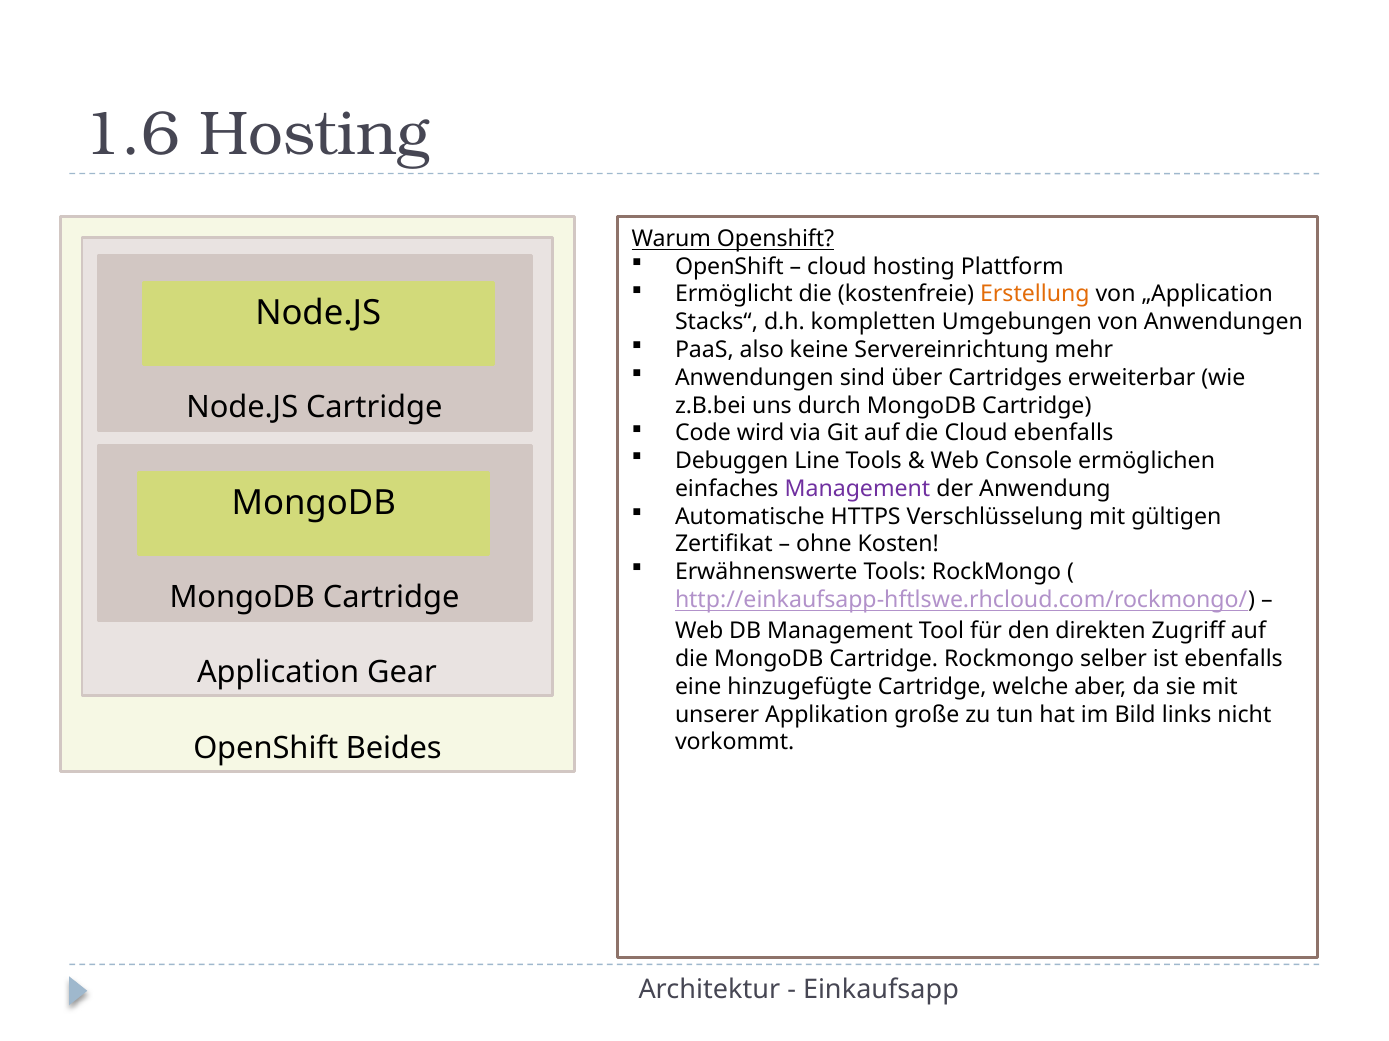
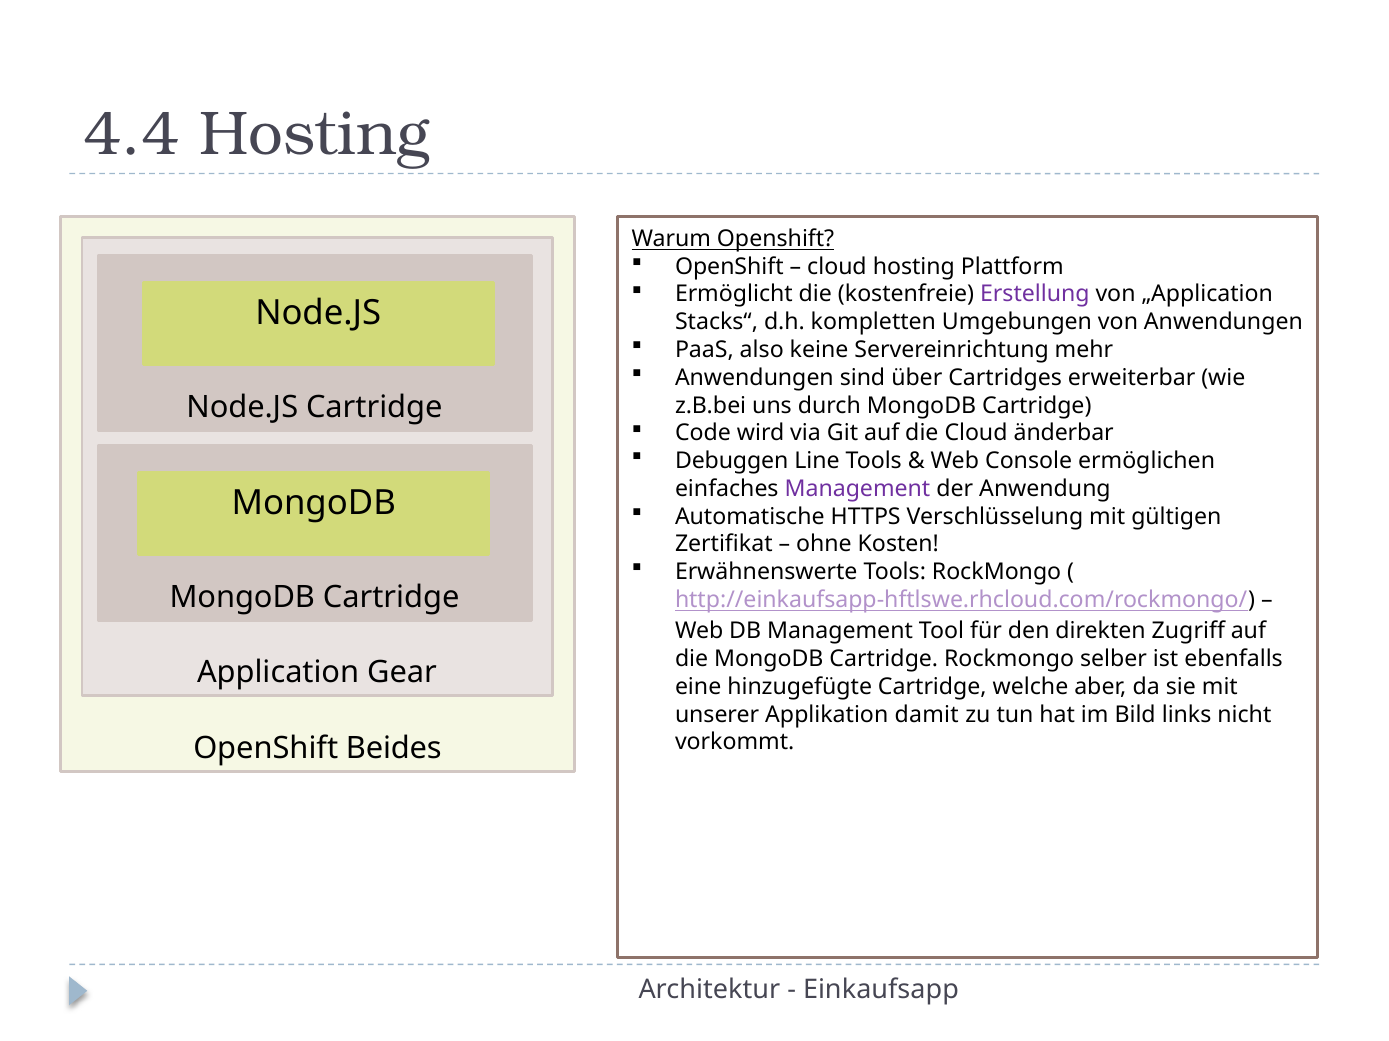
1.6: 1.6 -> 4.4
Erstellung colour: orange -> purple
Cloud ebenfalls: ebenfalls -> änderbar
große: große -> damit
